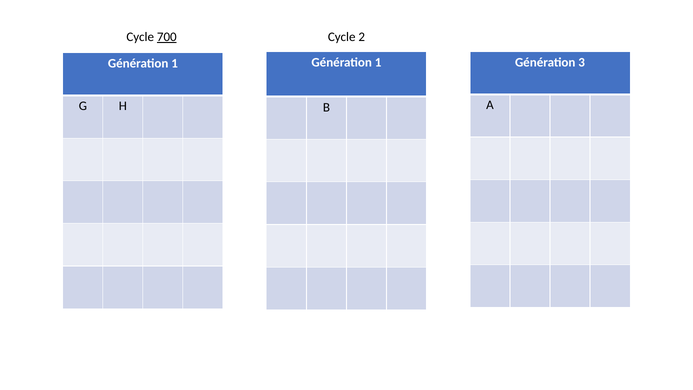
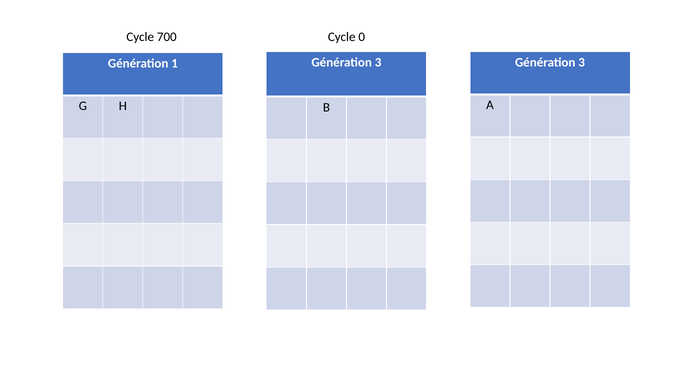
700 underline: present -> none
2: 2 -> 0
1 at (378, 62): 1 -> 3
